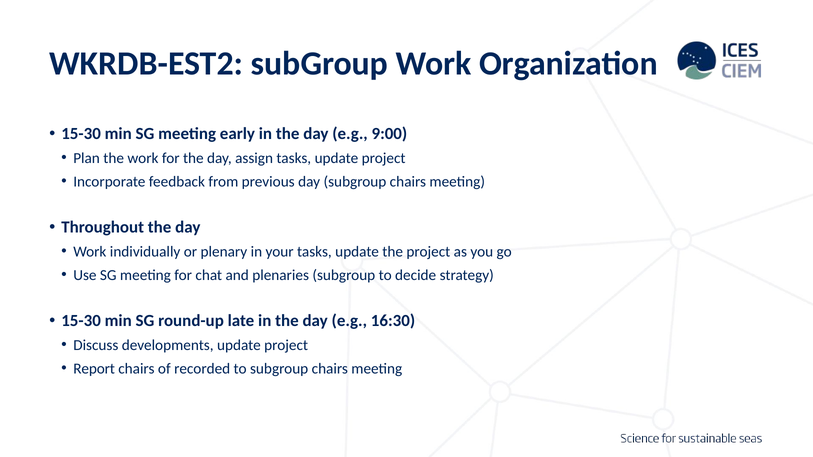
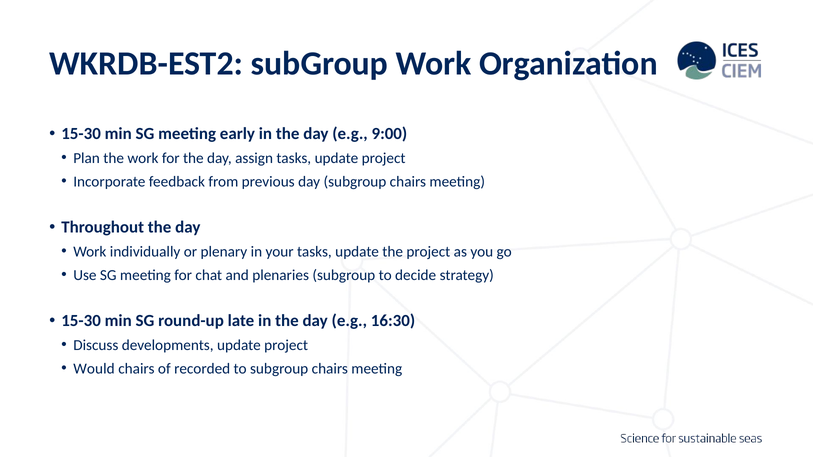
Report: Report -> Would
